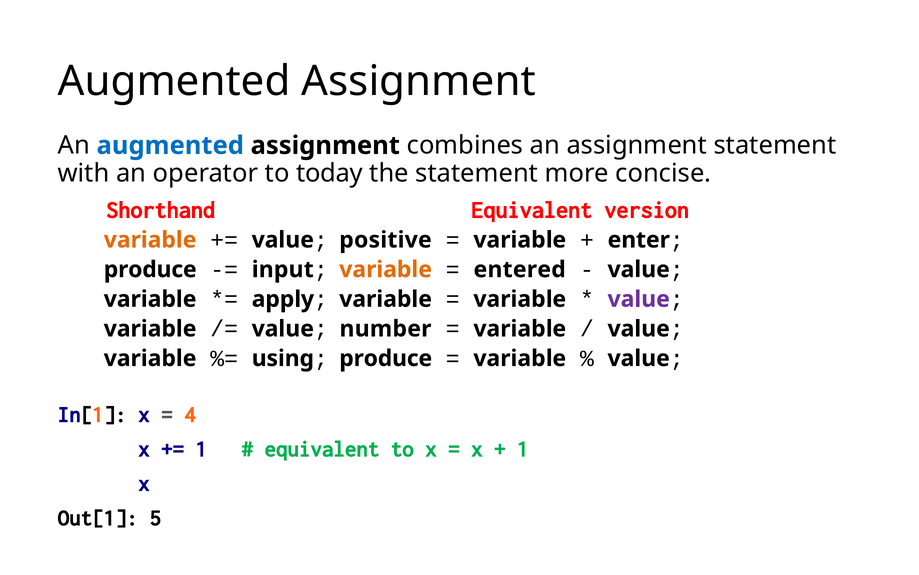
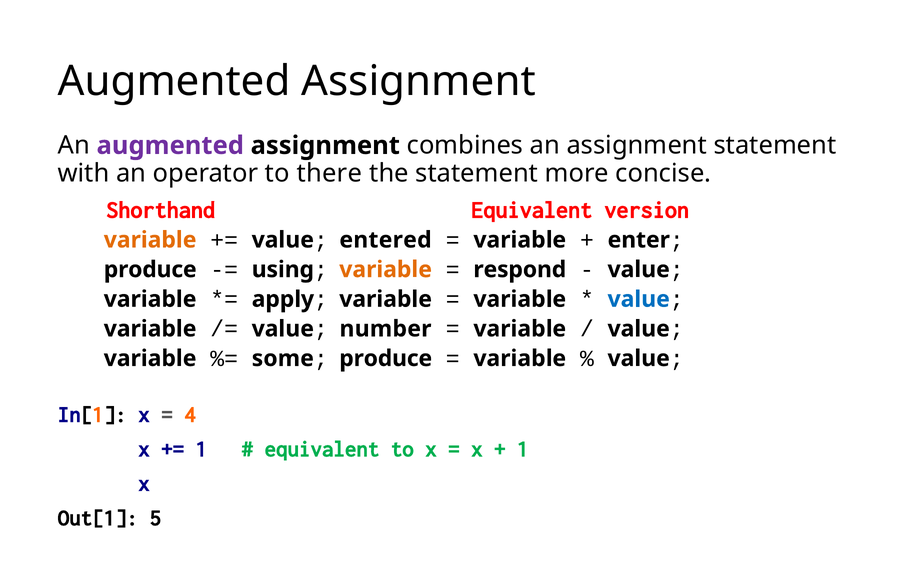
augmented at (170, 145) colour: blue -> purple
today: today -> there
positive: positive -> entered
input: input -> using
entered: entered -> respond
value at (639, 299) colour: purple -> blue
using: using -> some
